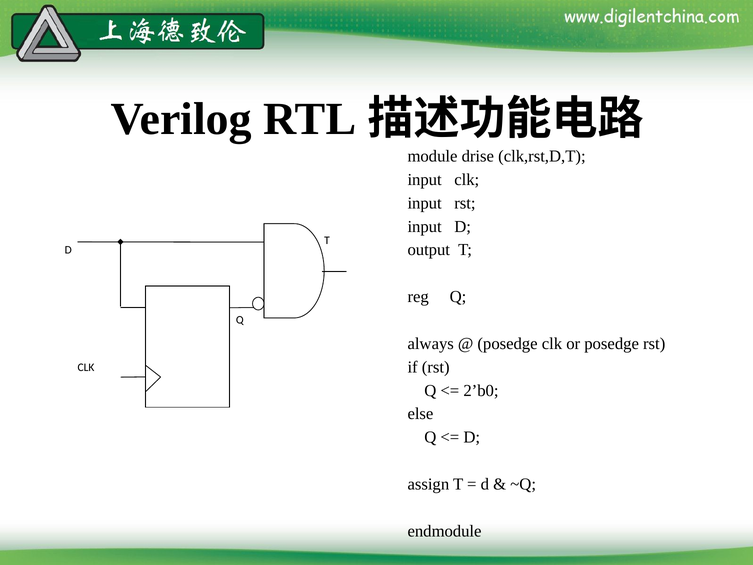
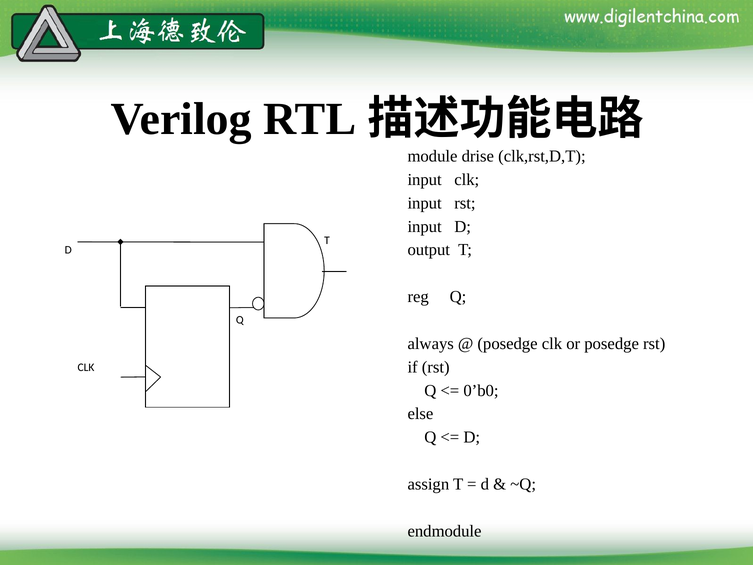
2’b0: 2’b0 -> 0’b0
